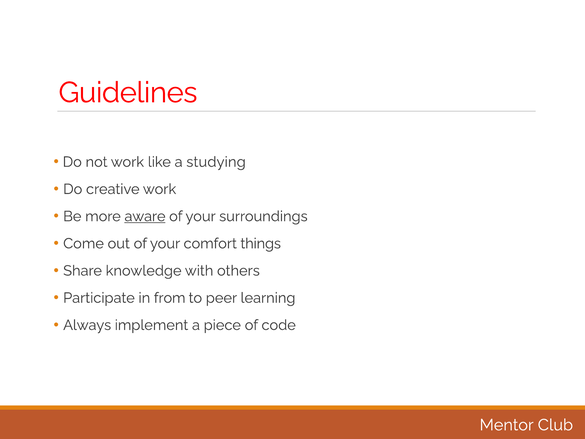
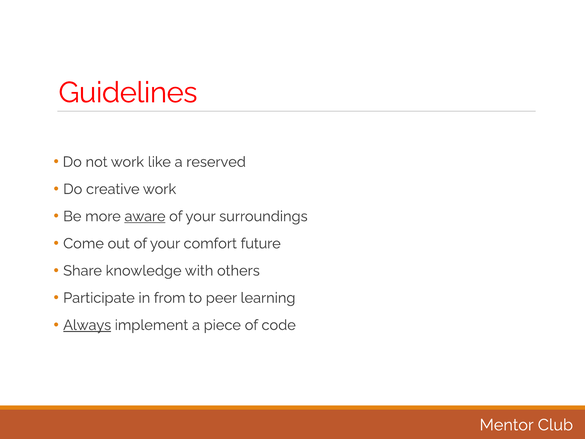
studying: studying -> reserved
things: things -> future
Always underline: none -> present
